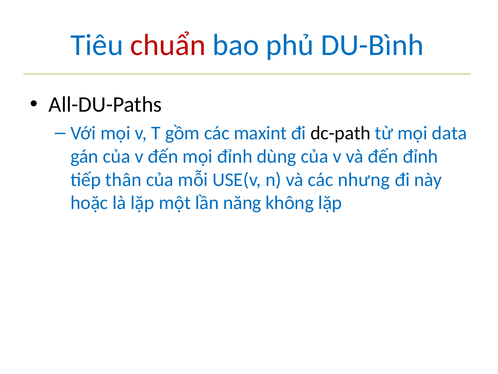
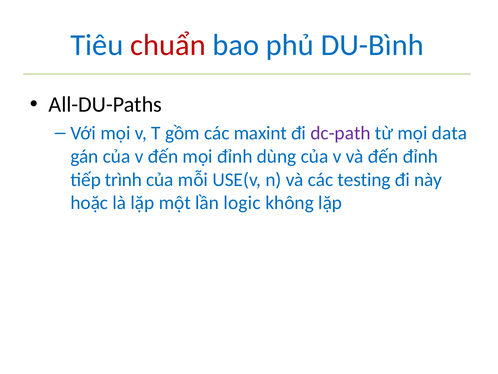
dc-path colour: black -> purple
thân: thân -> trình
nhưng: nhưng -> testing
năng: năng -> logic
